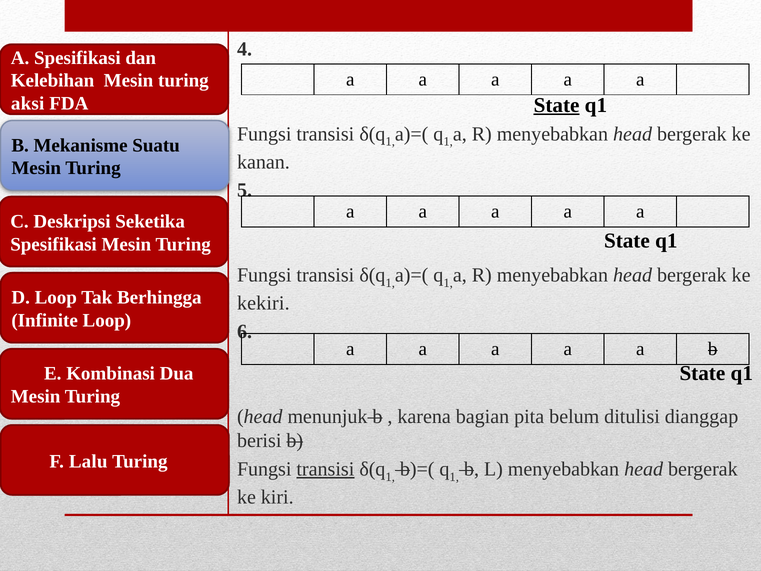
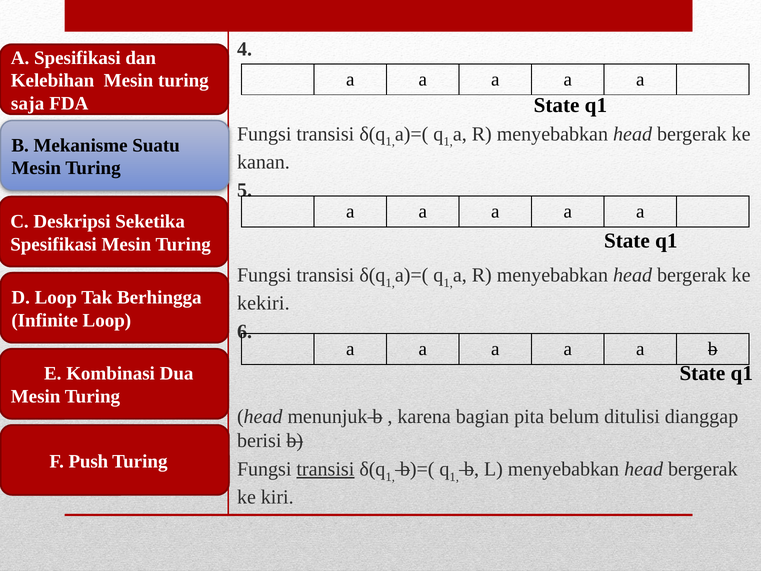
aksi: aksi -> saja
State at (557, 105) underline: present -> none
Lalu: Lalu -> Push
